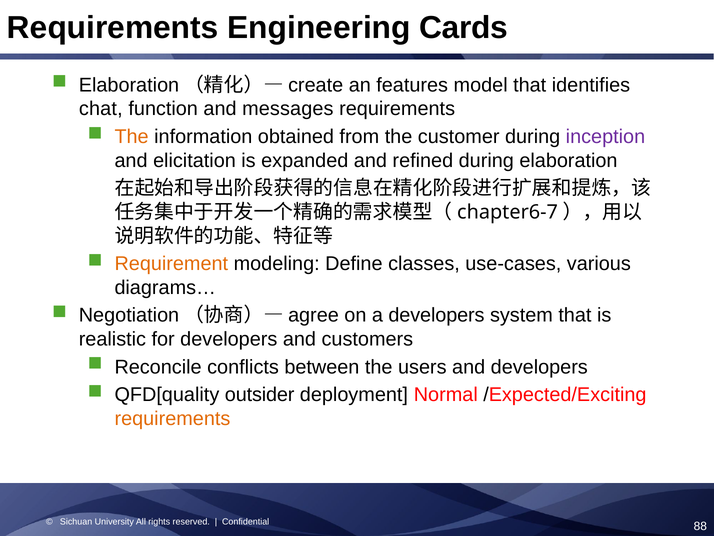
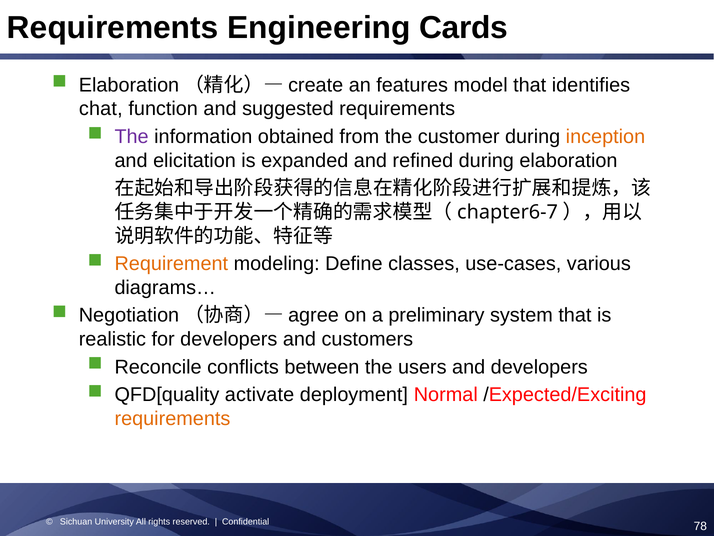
messages: messages -> suggested
The at (132, 137) colour: orange -> purple
inception colour: purple -> orange
a developers: developers -> preliminary
outsider: outsider -> activate
88: 88 -> 78
